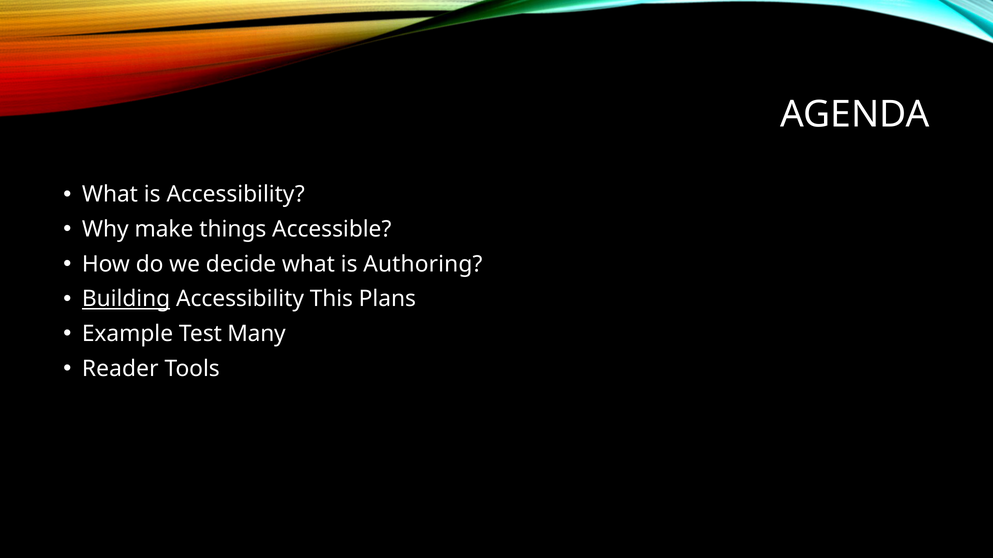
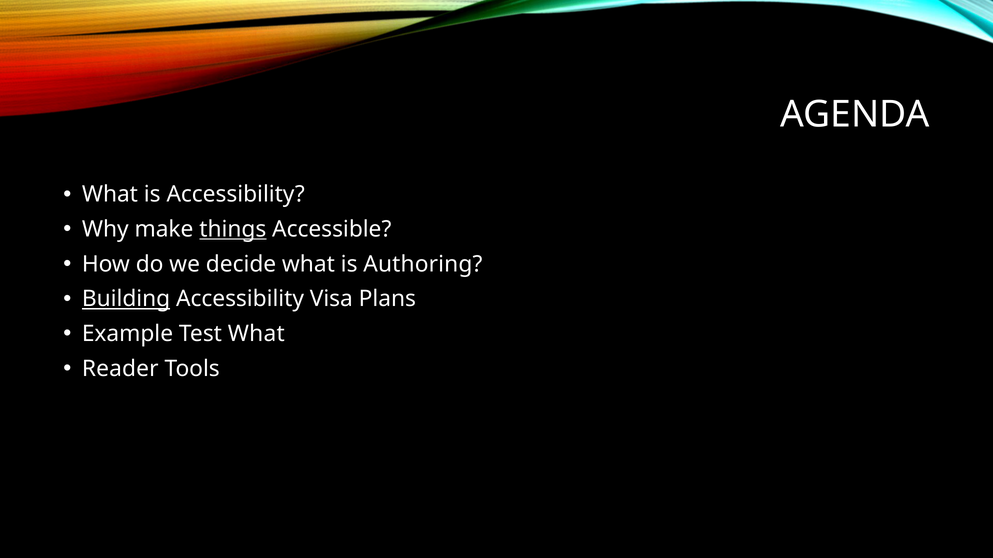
things underline: none -> present
This: This -> Visa
Test Many: Many -> What
